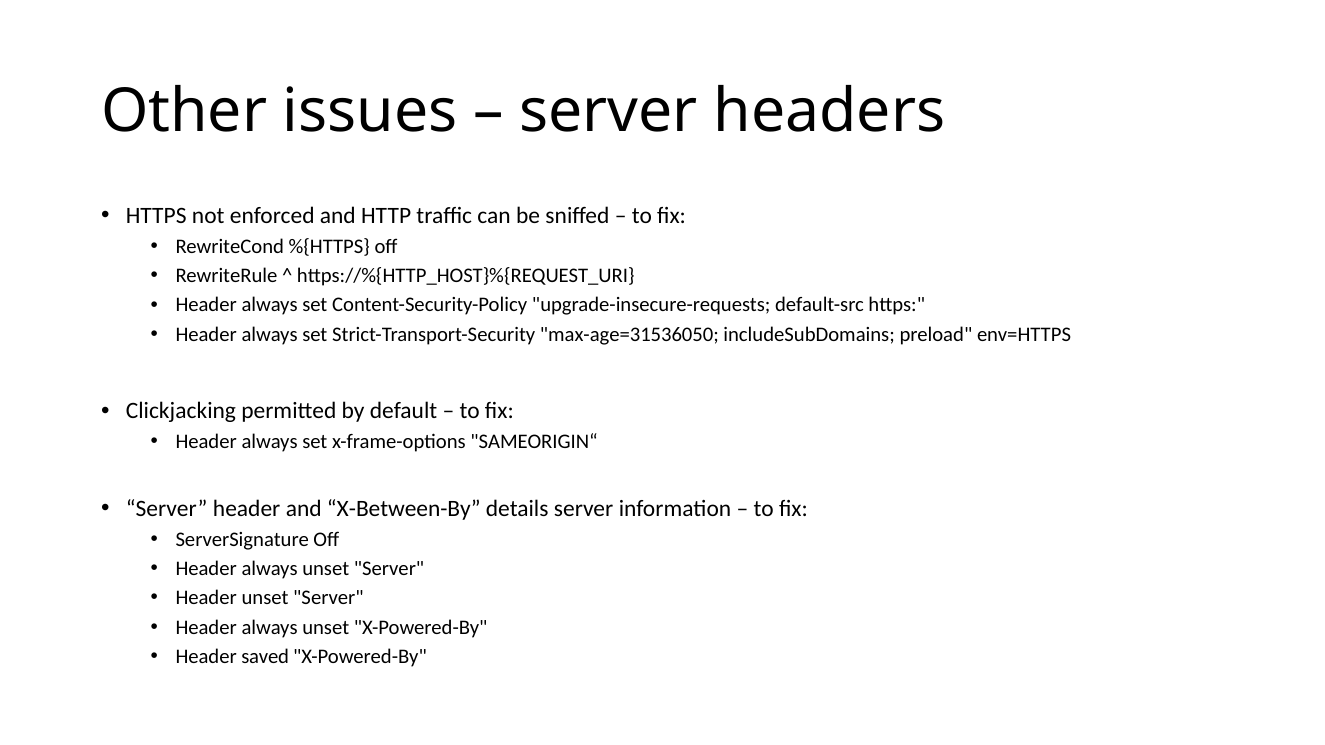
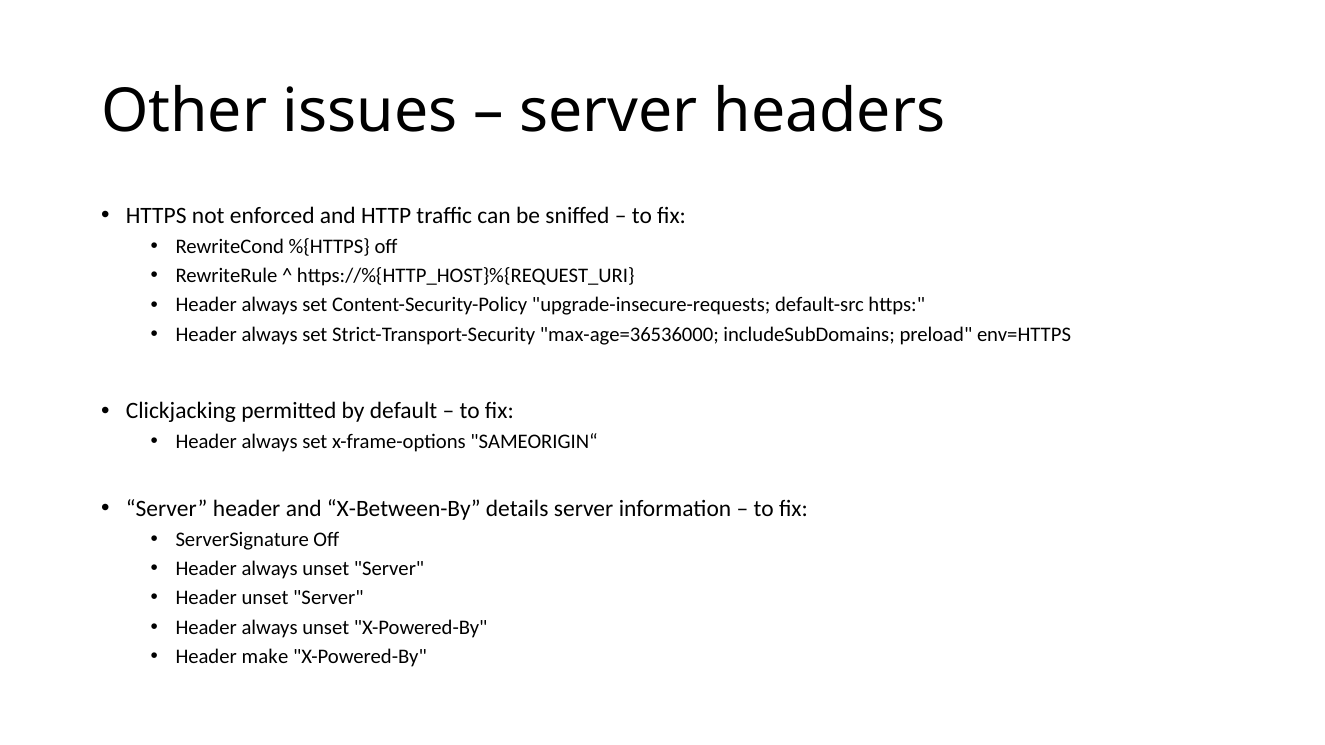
max-age=31536050: max-age=31536050 -> max-age=36536000
saved: saved -> make
